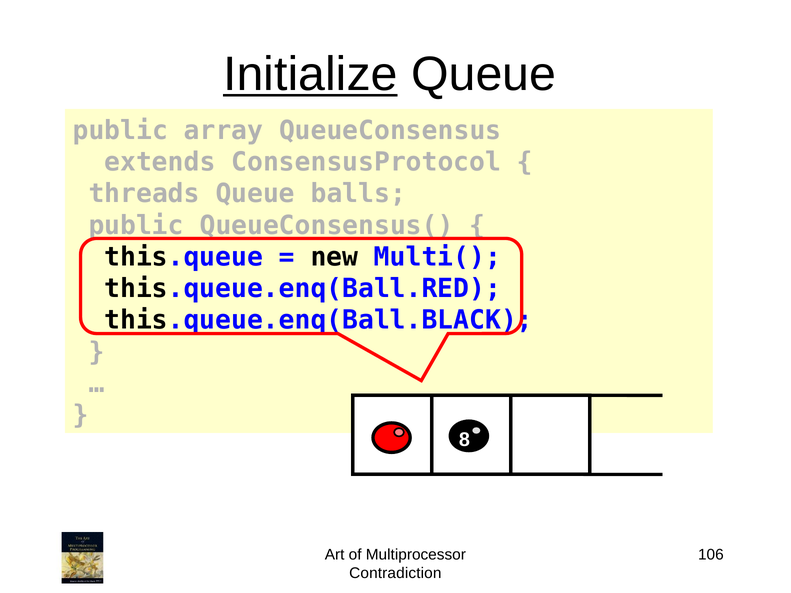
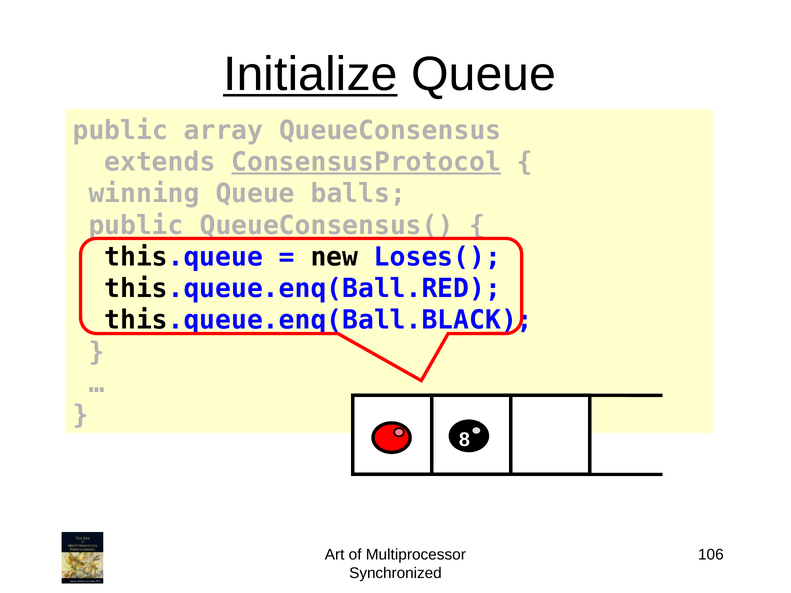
ConsensusProtocol underline: none -> present
threads: threads -> winning
Multi(: Multi( -> Loses(
Contradiction: Contradiction -> Synchronized
